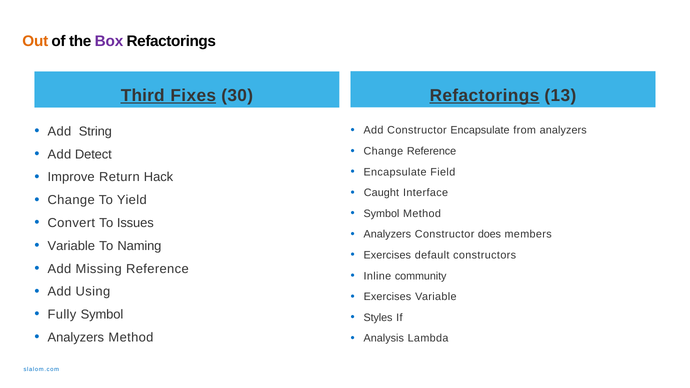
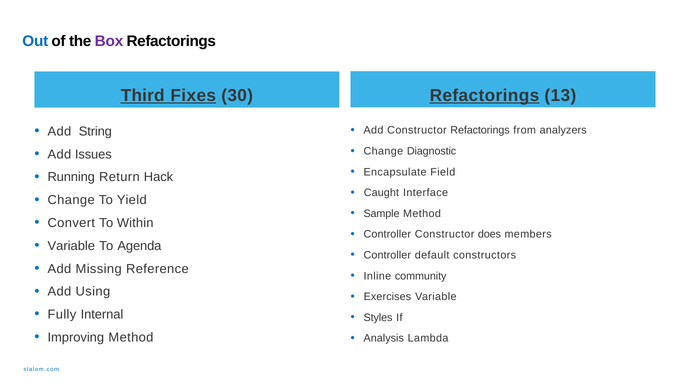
Out colour: orange -> blue
Constructor Encapsulate: Encapsulate -> Refactorings
Change Reference: Reference -> Diagnostic
Detect: Detect -> Issues
Improve: Improve -> Running
Symbol at (381, 214): Symbol -> Sample
Issues: Issues -> Within
Analyzers at (387, 234): Analyzers -> Controller
Naming: Naming -> Agenda
Exercises at (387, 255): Exercises -> Controller
Fully Symbol: Symbol -> Internal
Analyzers at (76, 338): Analyzers -> Improving
